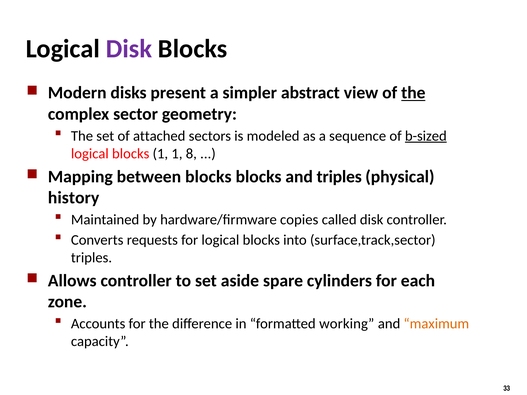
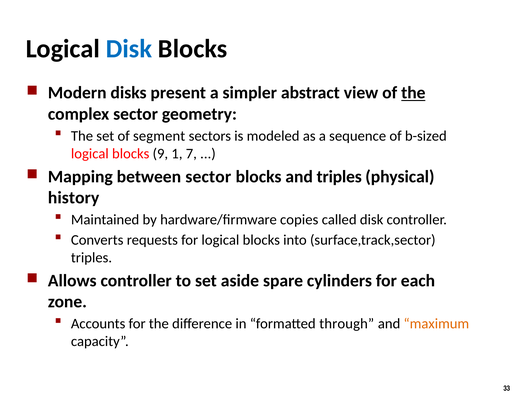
Disk at (129, 49) colour: purple -> blue
attached: attached -> segment
b-sized underline: present -> none
blocks 1: 1 -> 9
8: 8 -> 7
between blocks: blocks -> sector
working: working -> through
